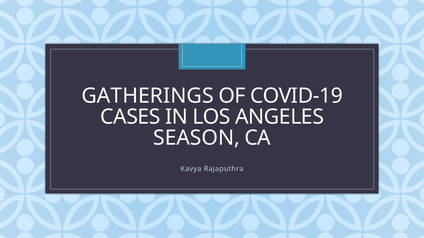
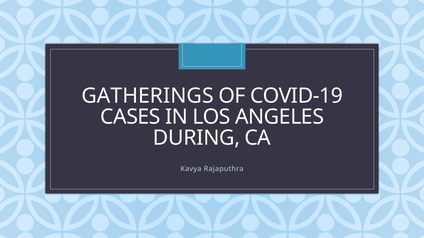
SEASON: SEASON -> DURING
